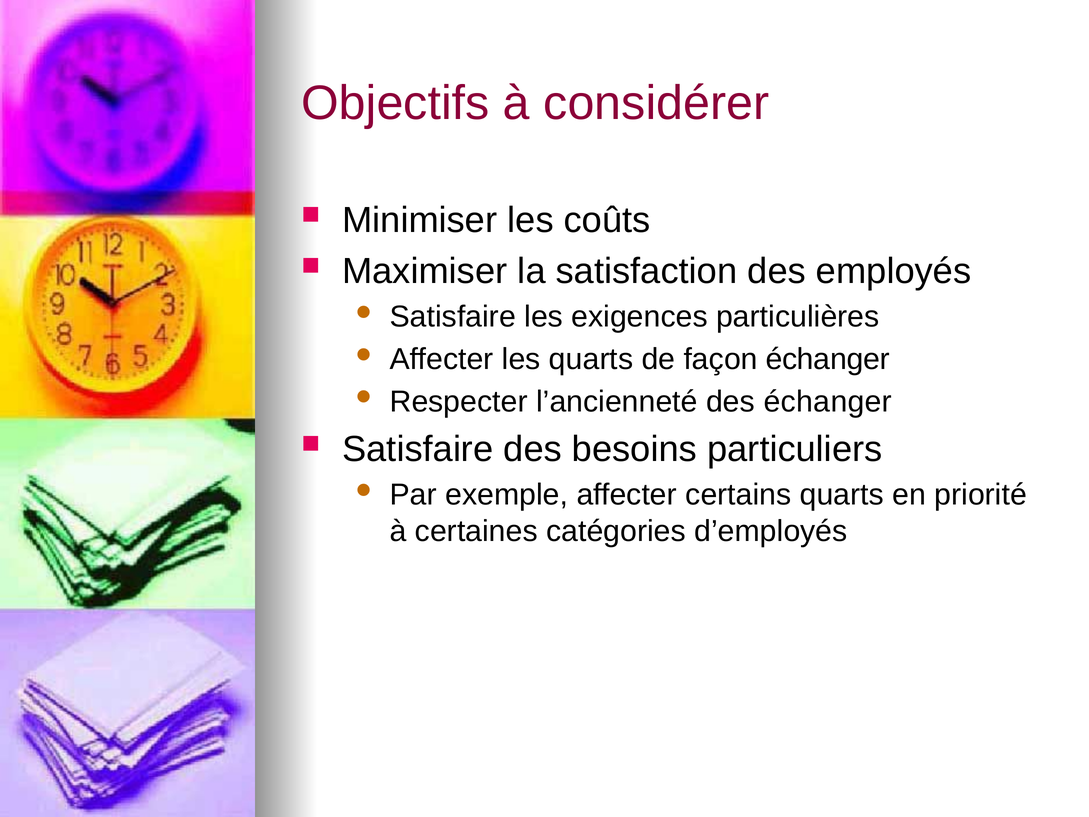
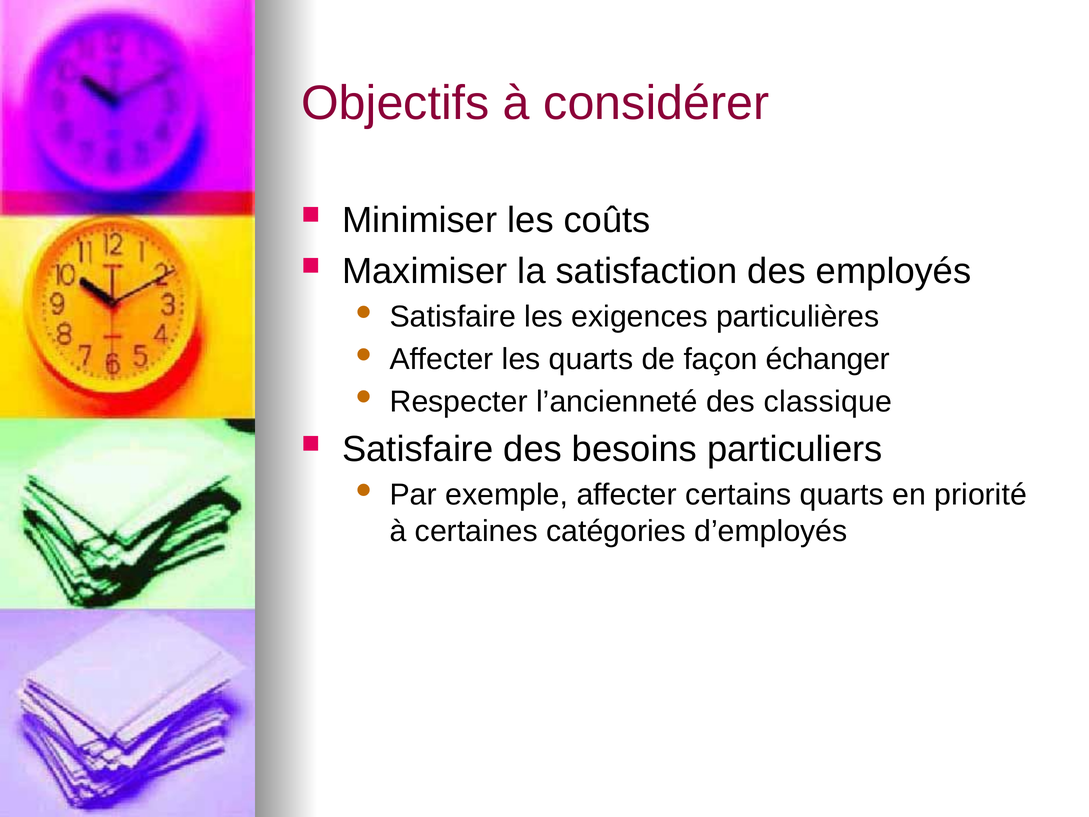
des échanger: échanger -> classique
